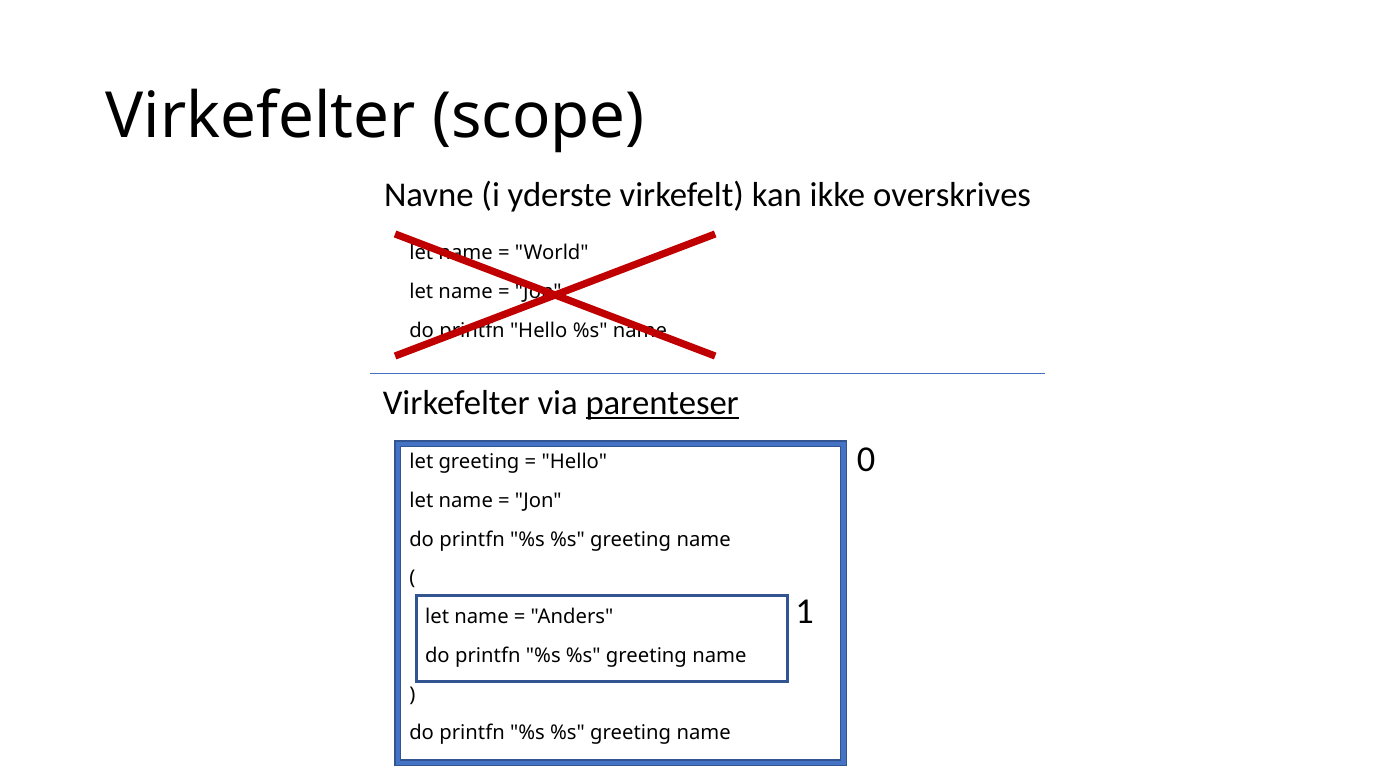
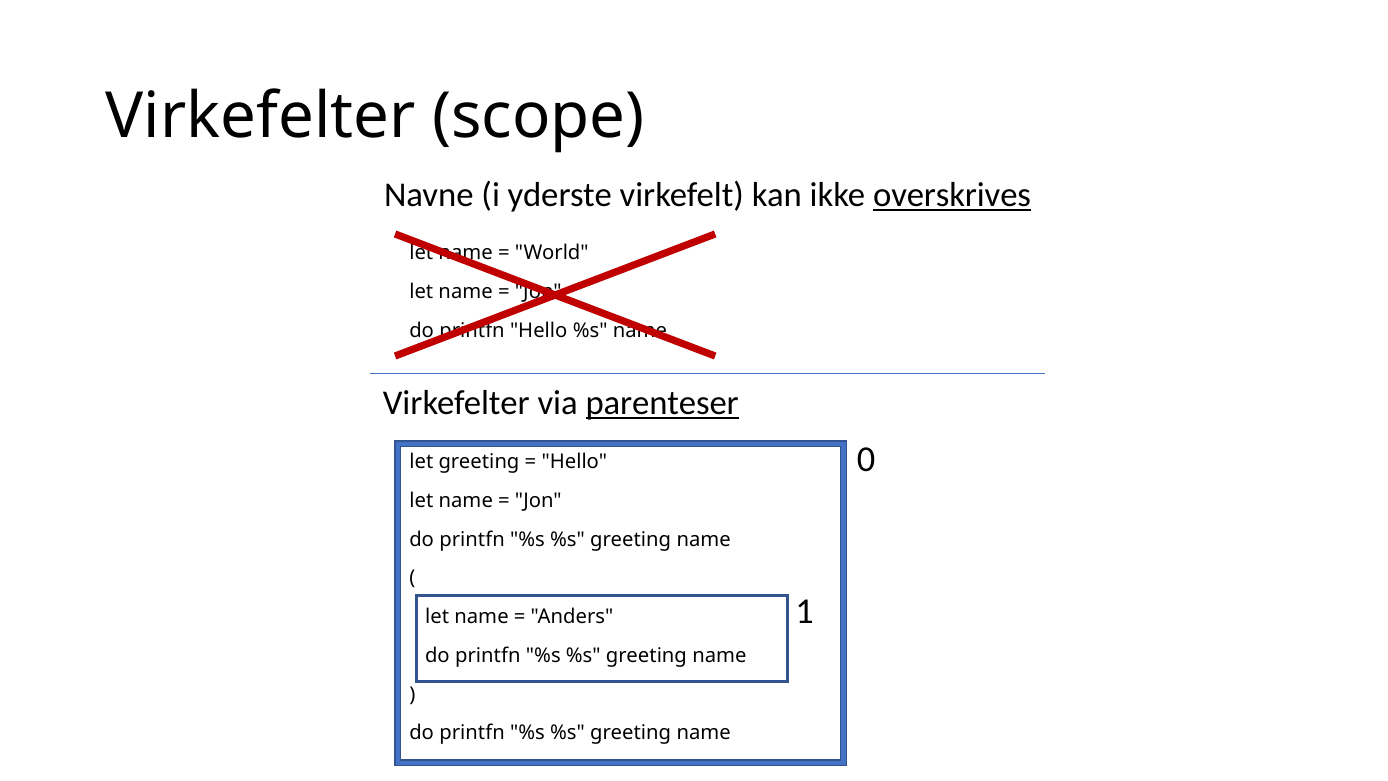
overskrives underline: none -> present
